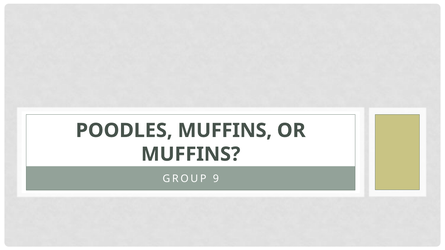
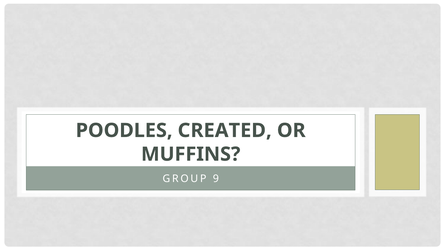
POODLES MUFFINS: MUFFINS -> CREATED
